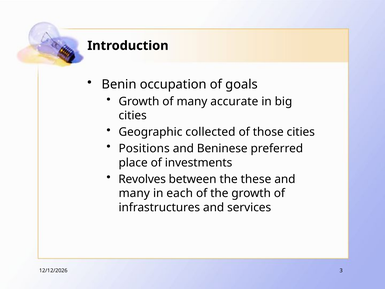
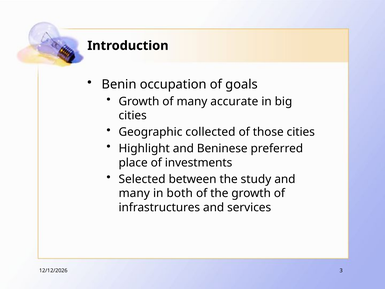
Positions: Positions -> Highlight
Revolves: Revolves -> Selected
these: these -> study
each: each -> both
